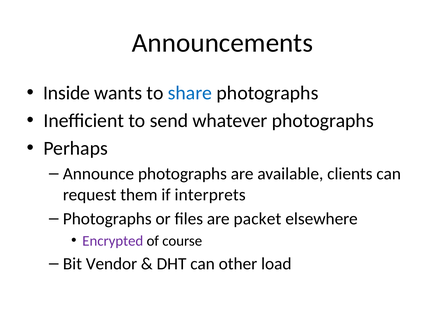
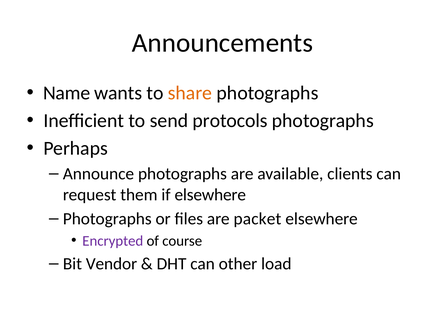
Inside: Inside -> Name
share colour: blue -> orange
whatever: whatever -> protocols
if interprets: interprets -> elsewhere
